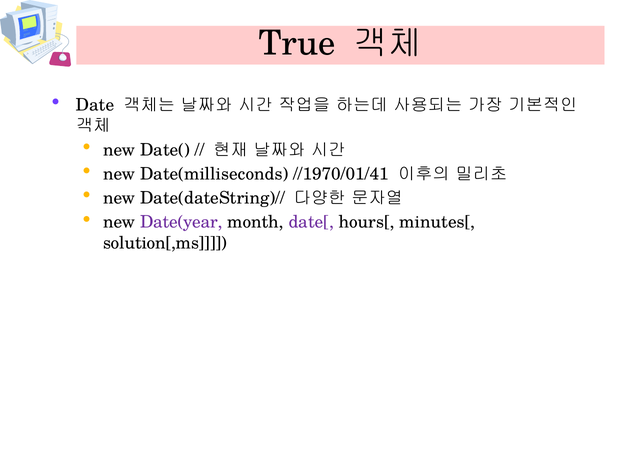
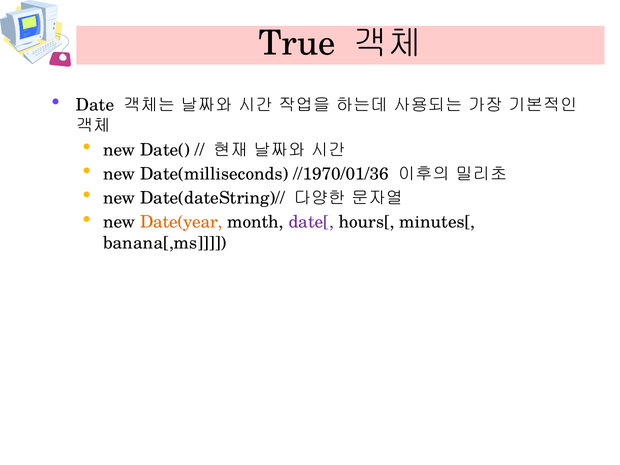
//1970/01/41: //1970/01/41 -> //1970/01/36
Date(year colour: purple -> orange
solution[,ms: solution[,ms -> banana[,ms
